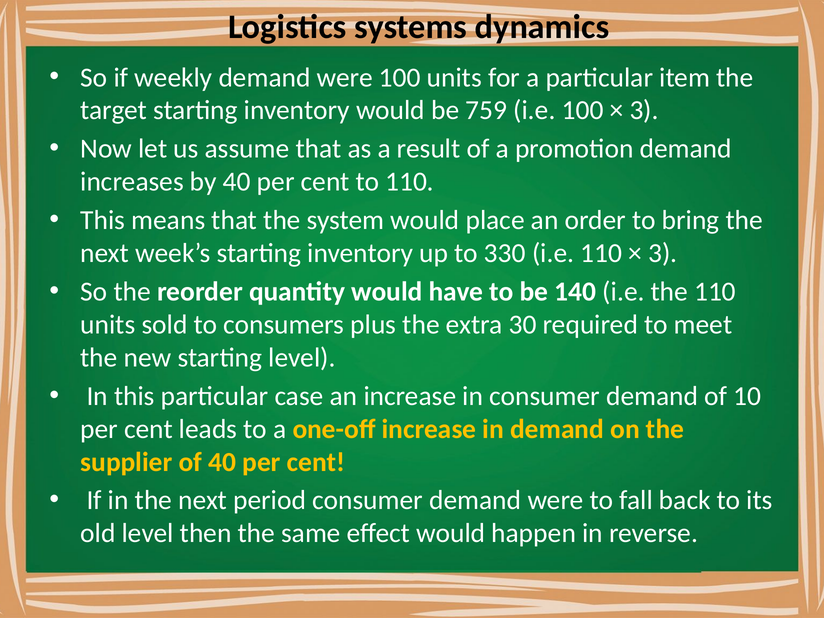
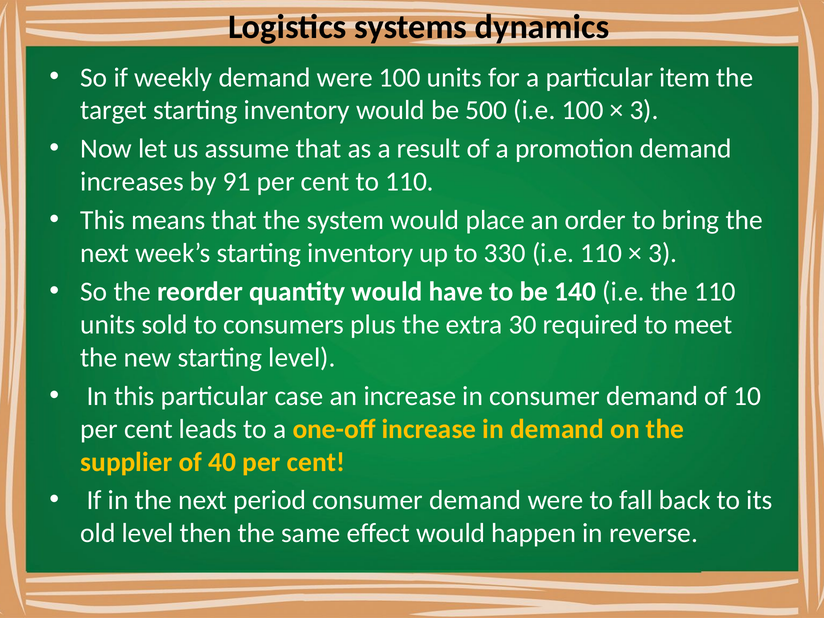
759: 759 -> 500
by 40: 40 -> 91
